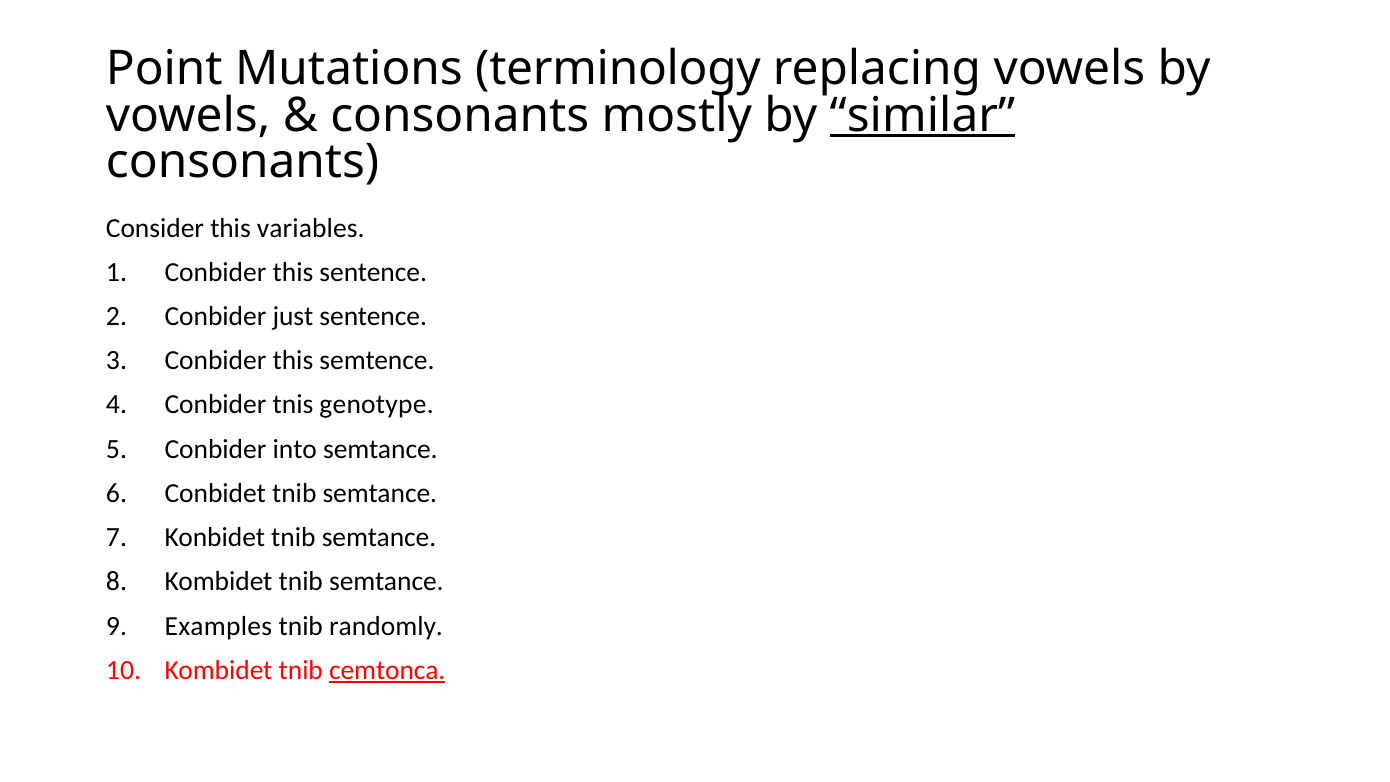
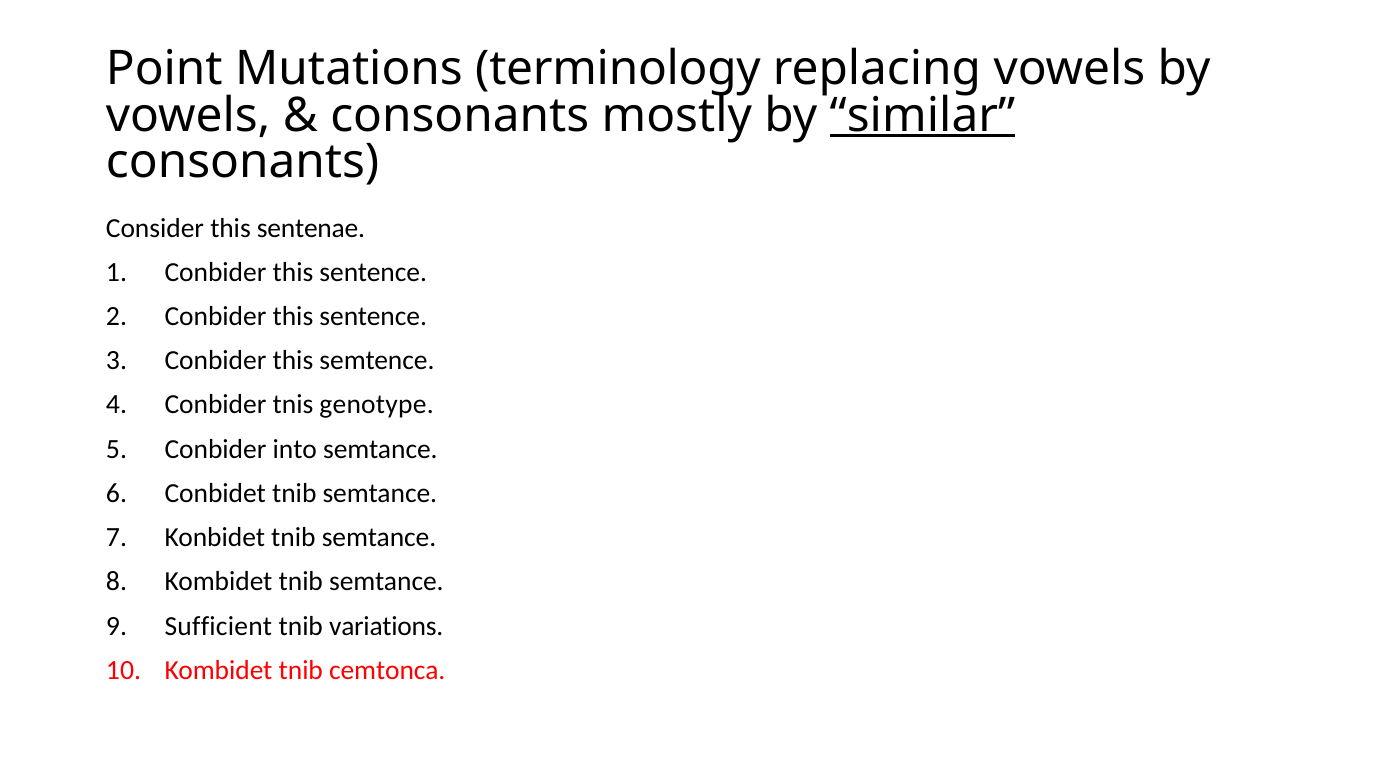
variables: variables -> sentenae
just at (293, 316): just -> this
Examples: Examples -> Sufficient
randomly: randomly -> variations
cemtonca underline: present -> none
